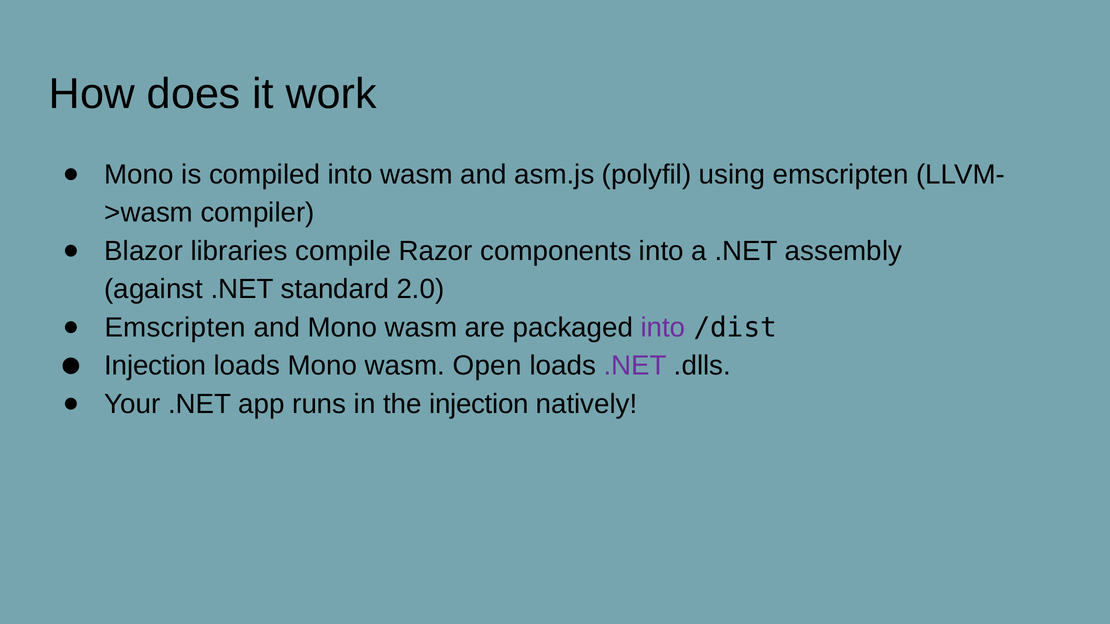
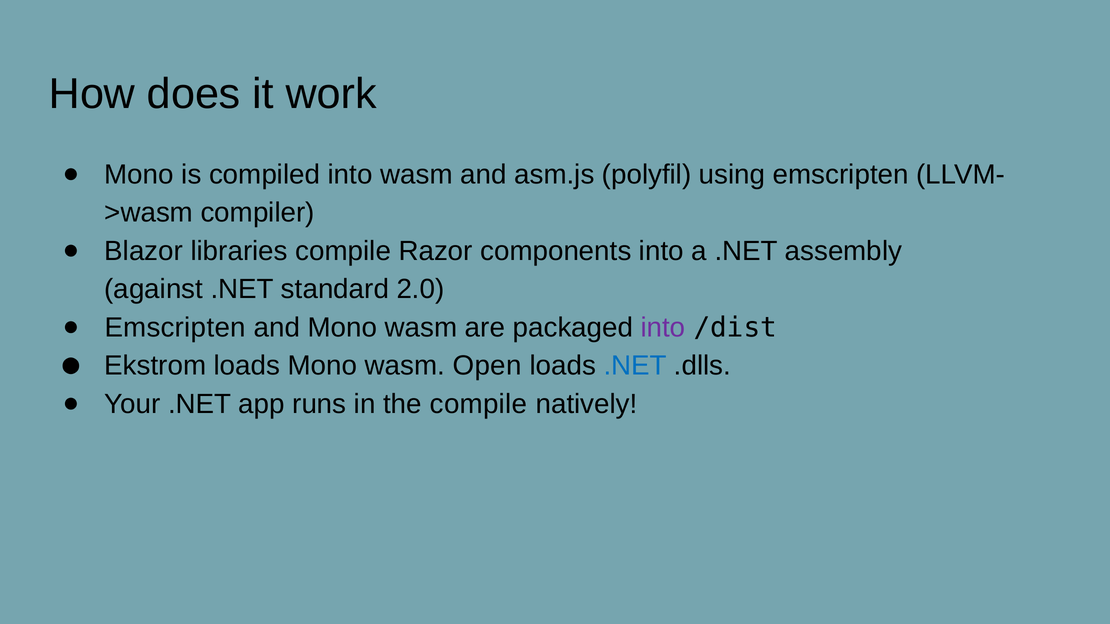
Injection at (155, 366): Injection -> Ekstrom
.NET at (635, 366) colour: purple -> blue
the injection: injection -> compile
